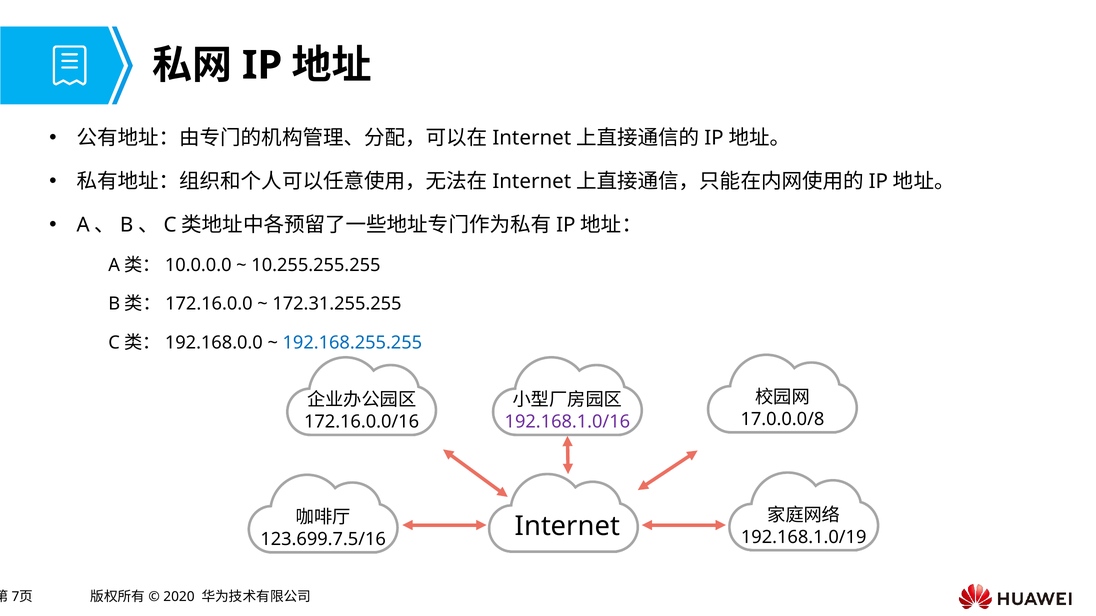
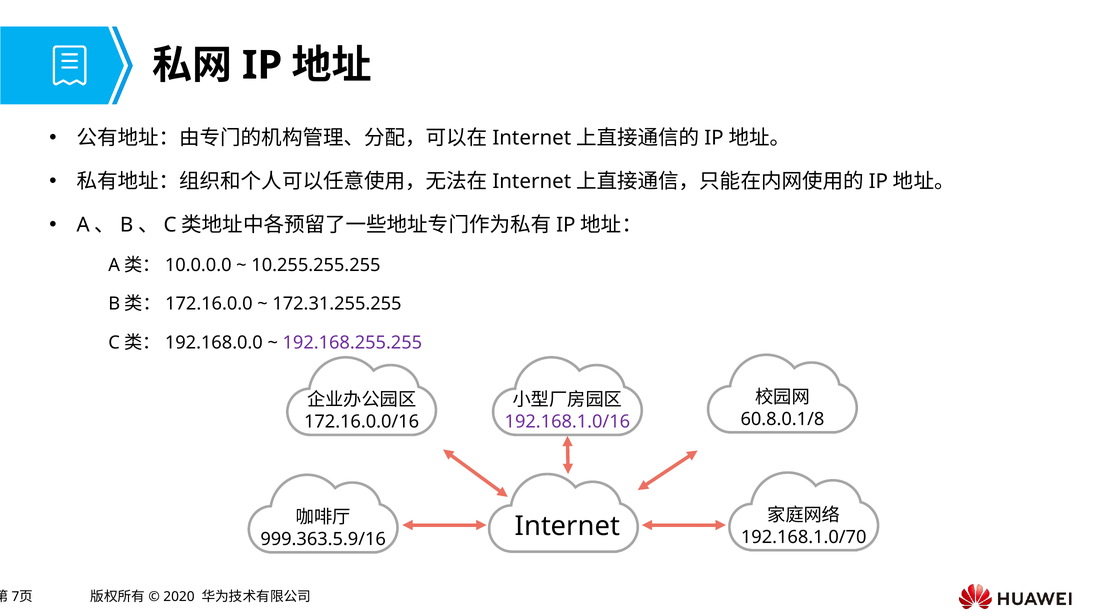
192.168.255.255 colour: blue -> purple
17.0.0.0/8: 17.0.0.0/8 -> 60.8.0.1/8
192.168.1.0/19: 192.168.1.0/19 -> 192.168.1.0/70
123.699.7.5/16: 123.699.7.5/16 -> 999.363.5.9/16
